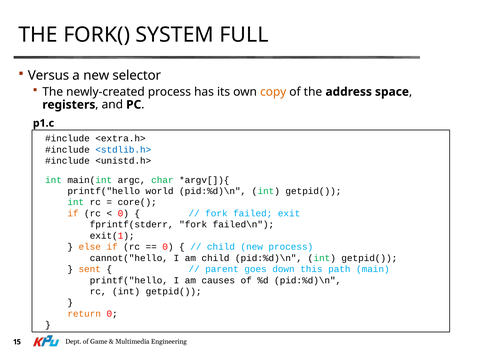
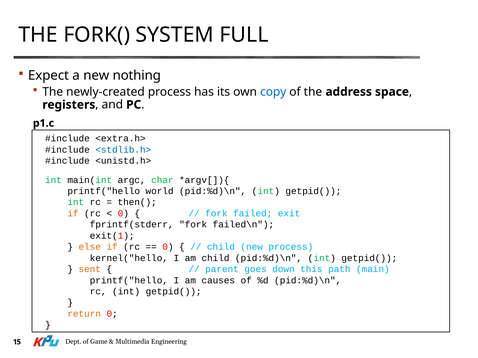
Versus: Versus -> Expect
selector: selector -> nothing
copy colour: orange -> blue
core(: core( -> then(
cannot("hello: cannot("hello -> kernel("hello
